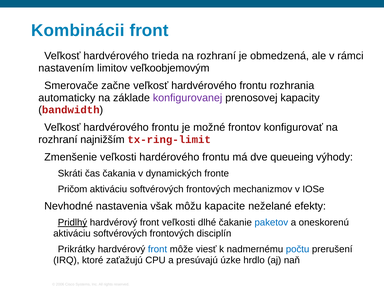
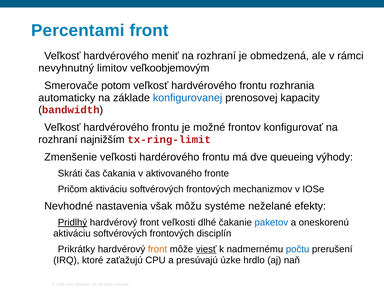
Kombinácii: Kombinácii -> Percentami
trieda: trieda -> meniť
nastavením: nastavením -> nevyhnutný
začne: začne -> potom
konfigurovanej colour: purple -> blue
dynamických: dynamických -> aktivovaného
kapacite: kapacite -> systéme
front at (158, 249) colour: blue -> orange
viesť underline: none -> present
